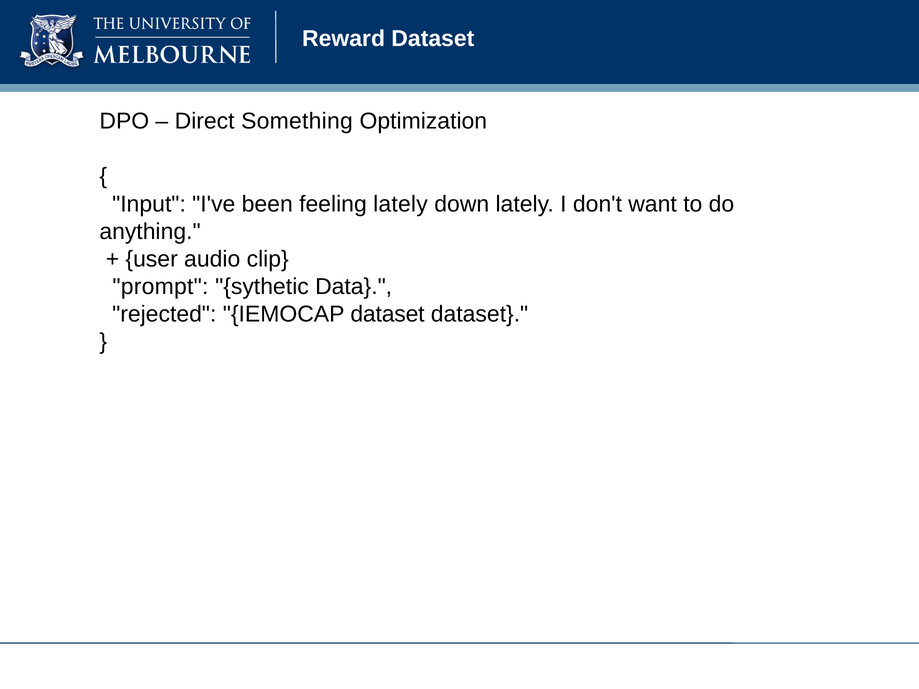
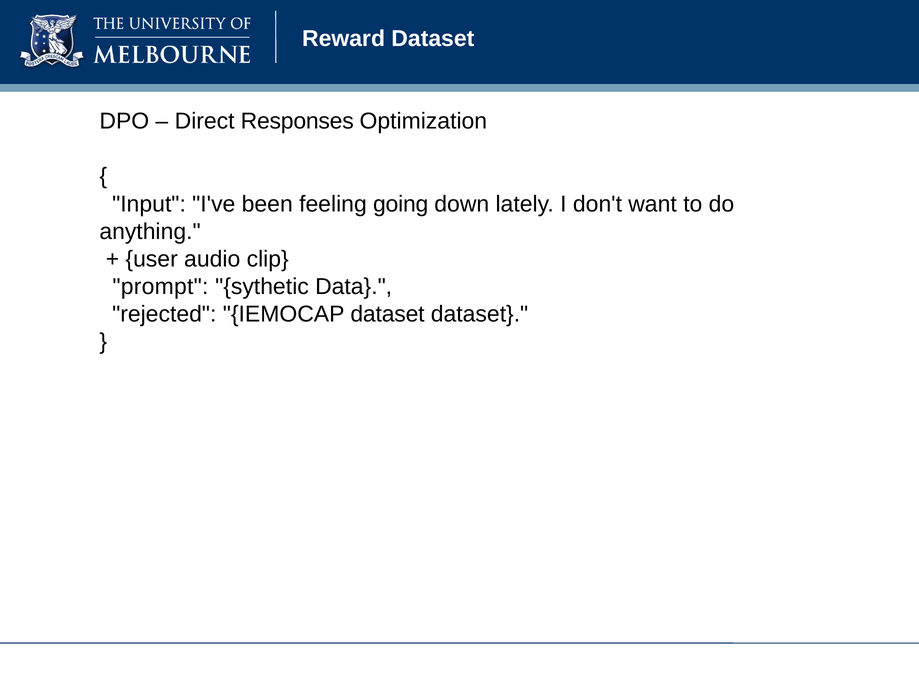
Something: Something -> Responses
feeling lately: lately -> going
